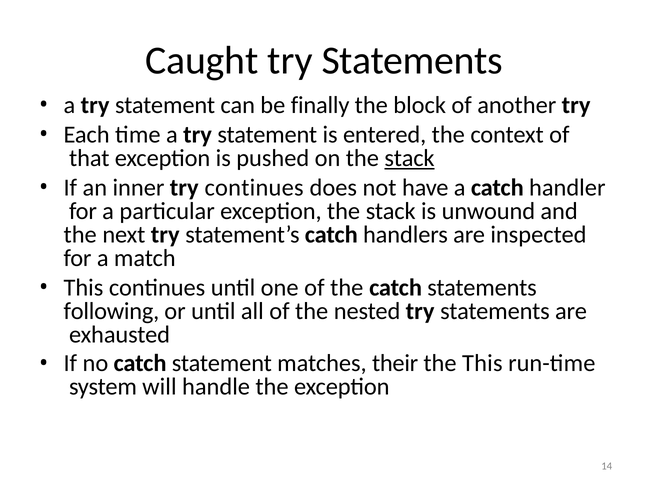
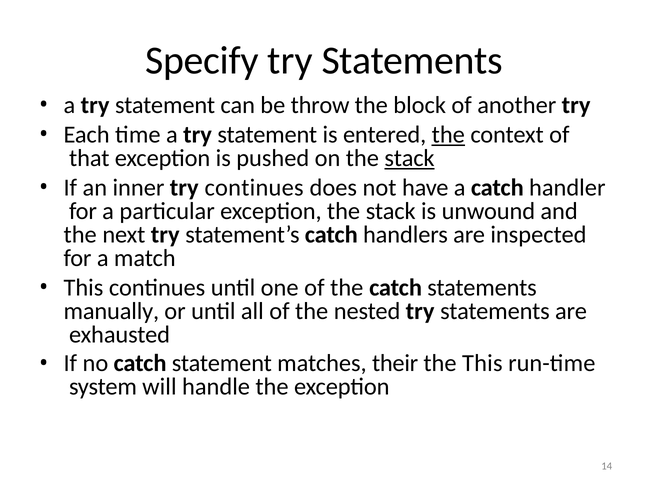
Caught: Caught -> Specify
finally: finally -> throw
the at (448, 135) underline: none -> present
following: following -> manually
